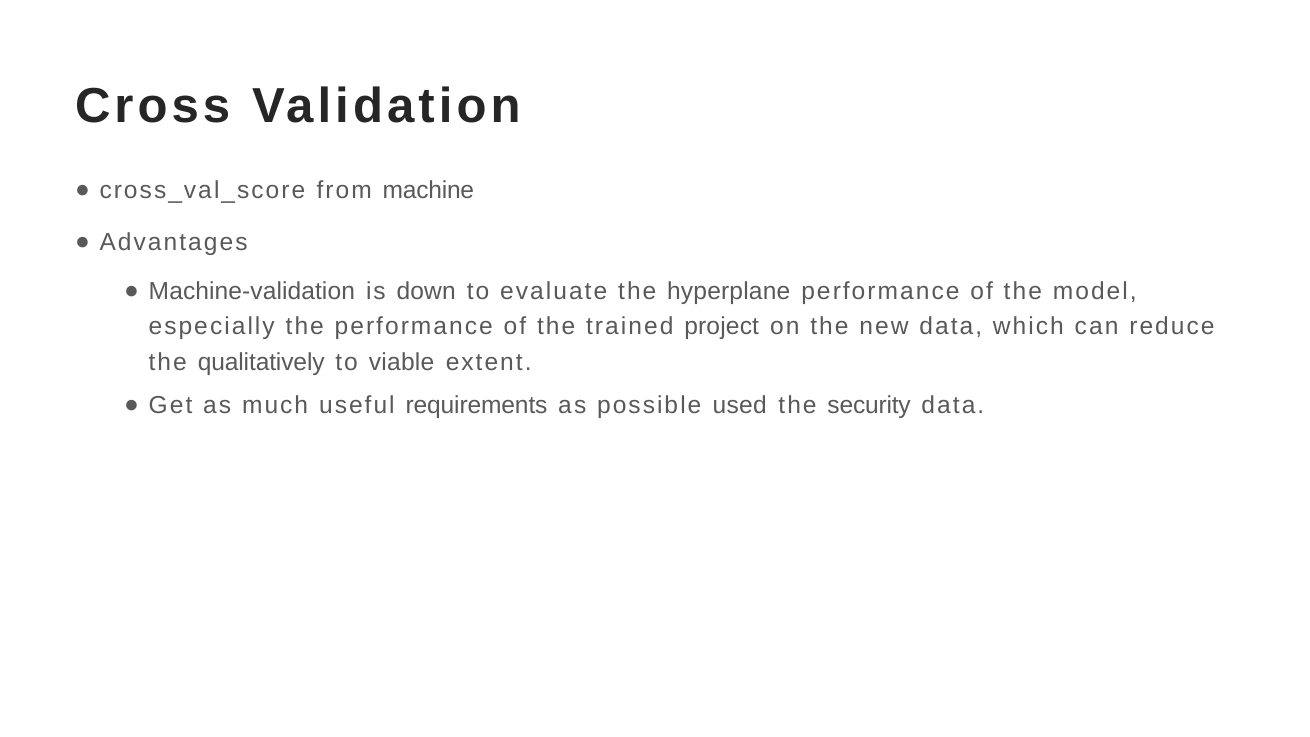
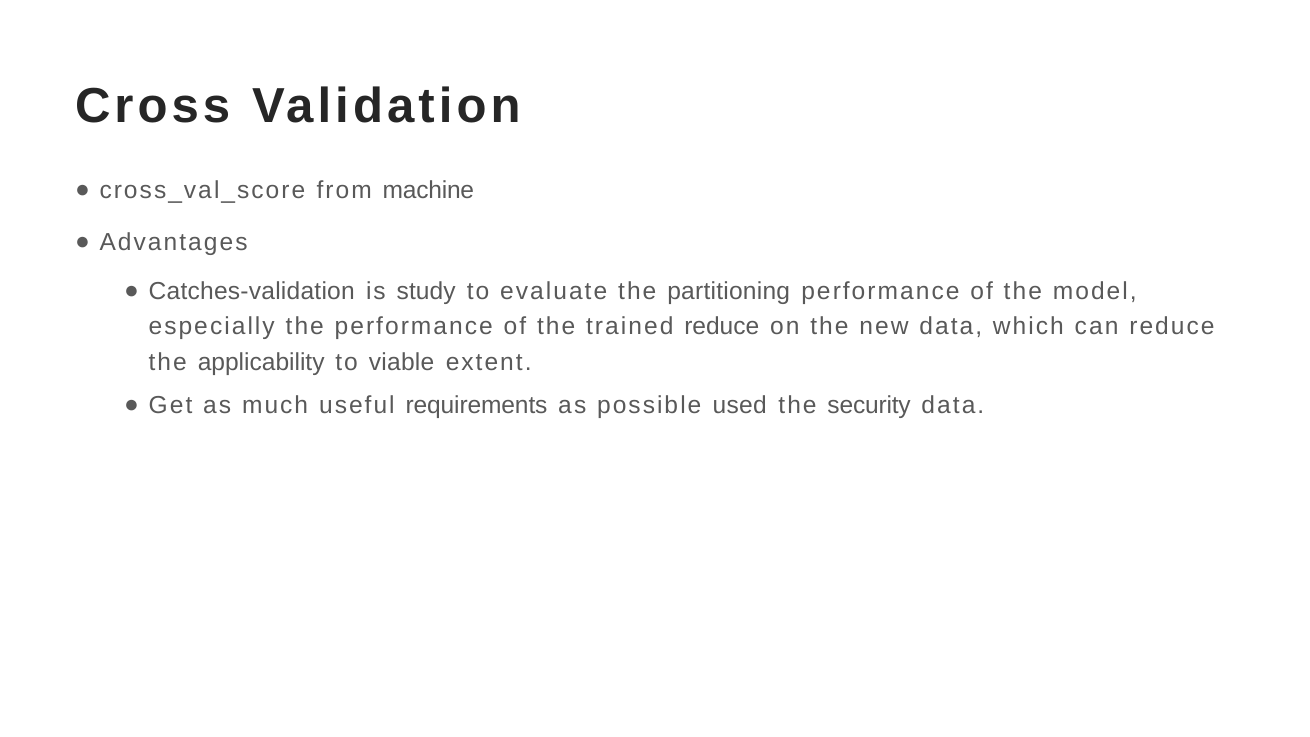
Machine-validation: Machine-validation -> Catches-validation
down: down -> study
hyperplane: hyperplane -> partitioning
trained project: project -> reduce
qualitatively: qualitatively -> applicability
